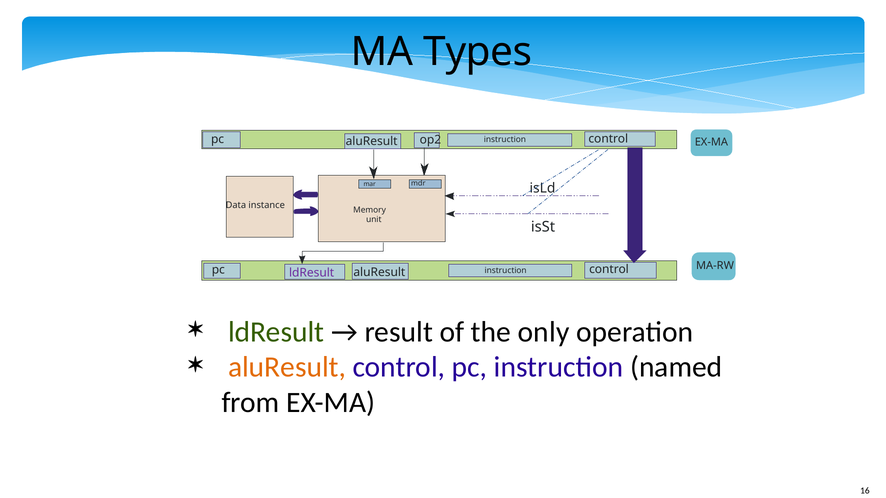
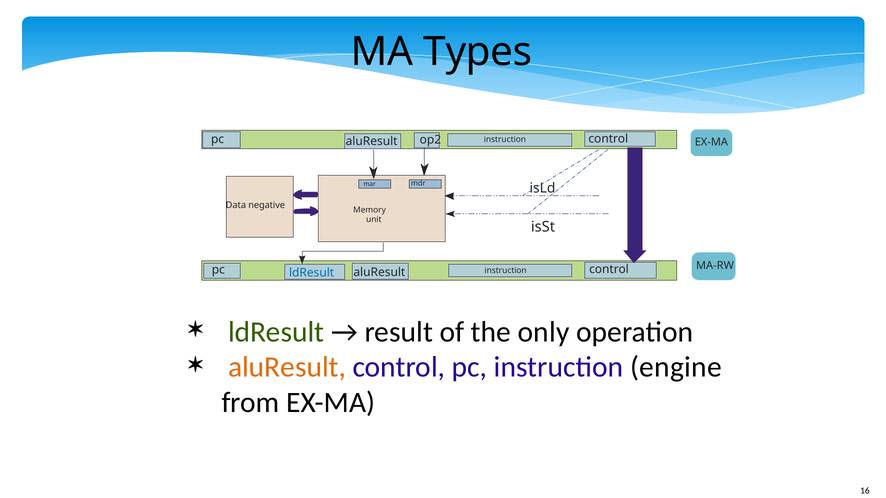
instance: instance -> negative
ldResult at (312, 273) colour: purple -> blue
named: named -> engine
